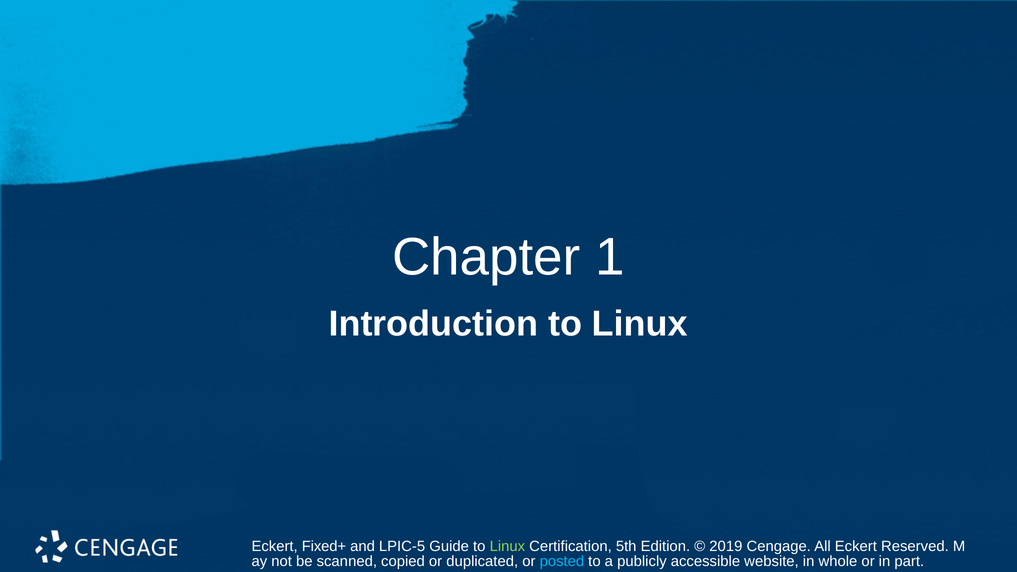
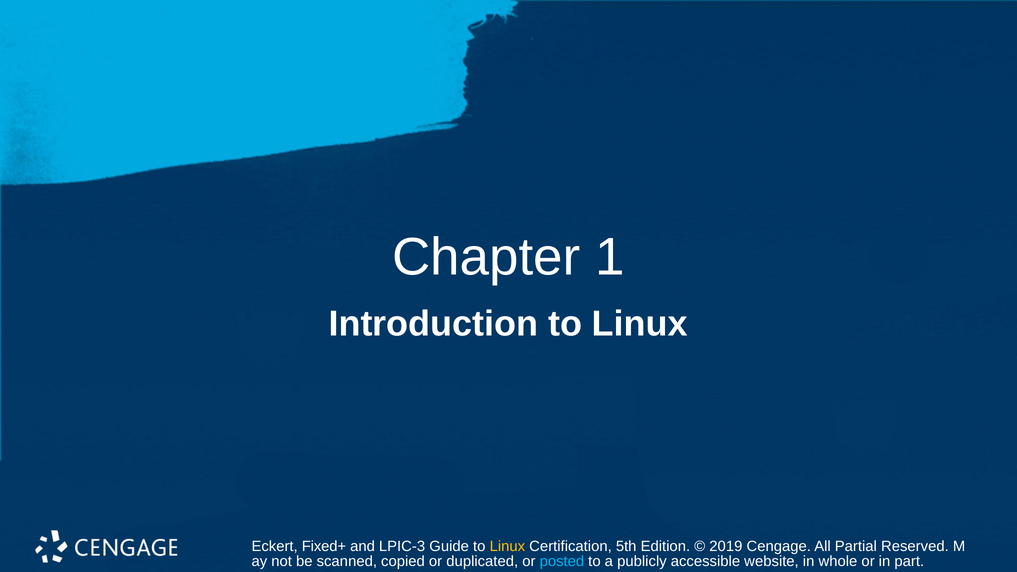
LPIC-5: LPIC-5 -> LPIC-3
Linux at (507, 546) colour: light green -> yellow
All Eckert: Eckert -> Partial
